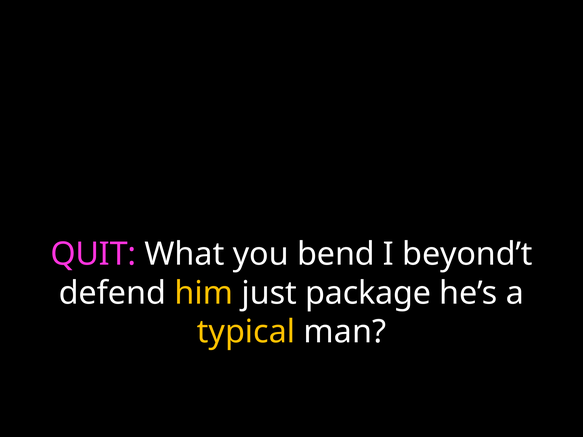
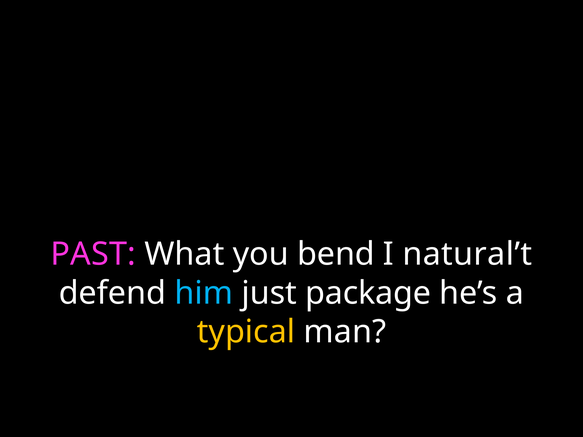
QUIT: QUIT -> PAST
beyond’t: beyond’t -> natural’t
him colour: yellow -> light blue
